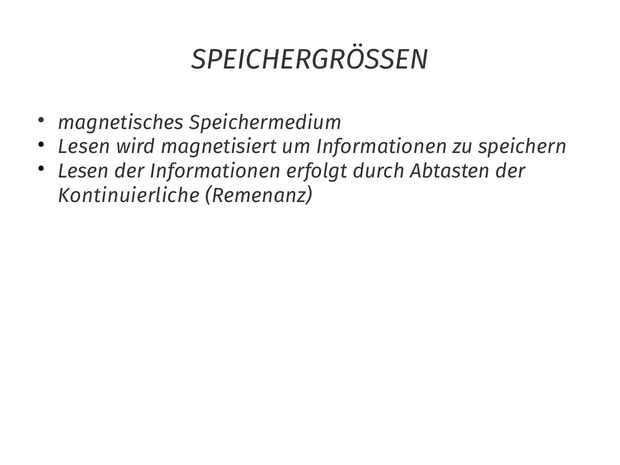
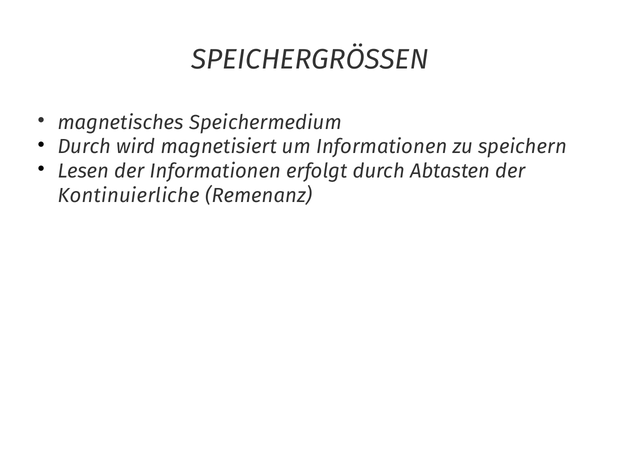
Lesen at (84, 147): Lesen -> Durch
